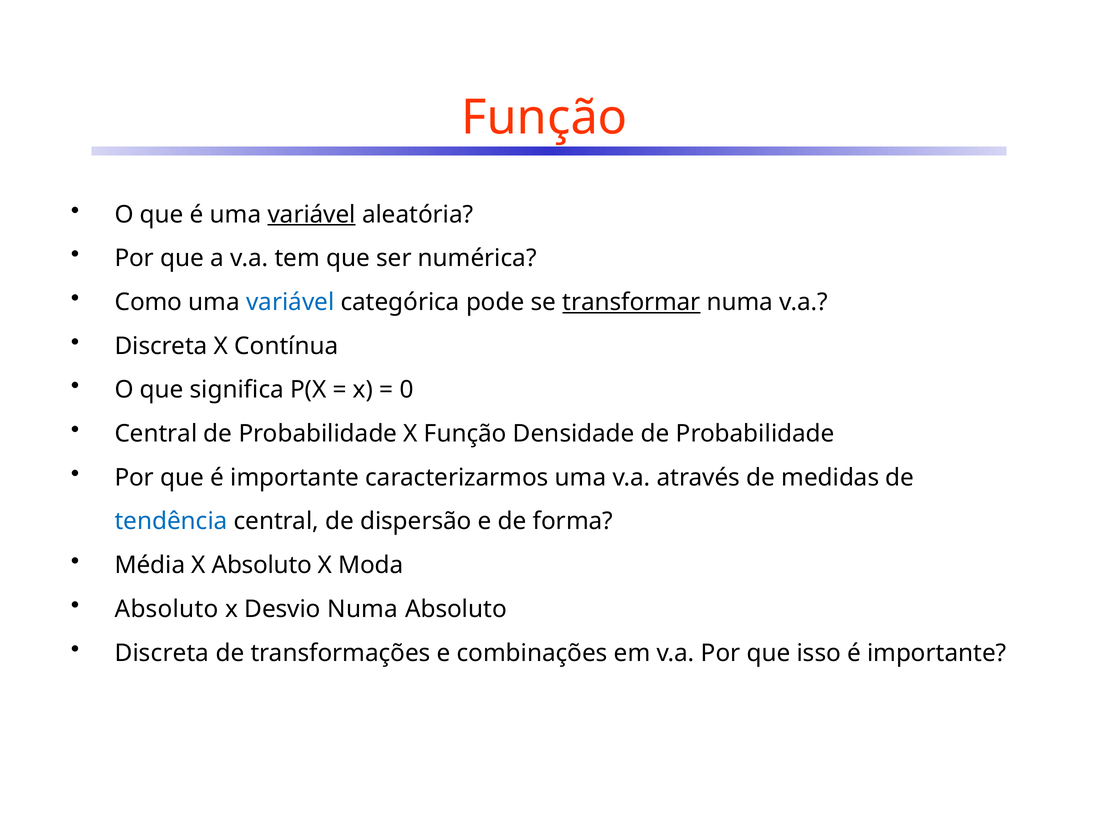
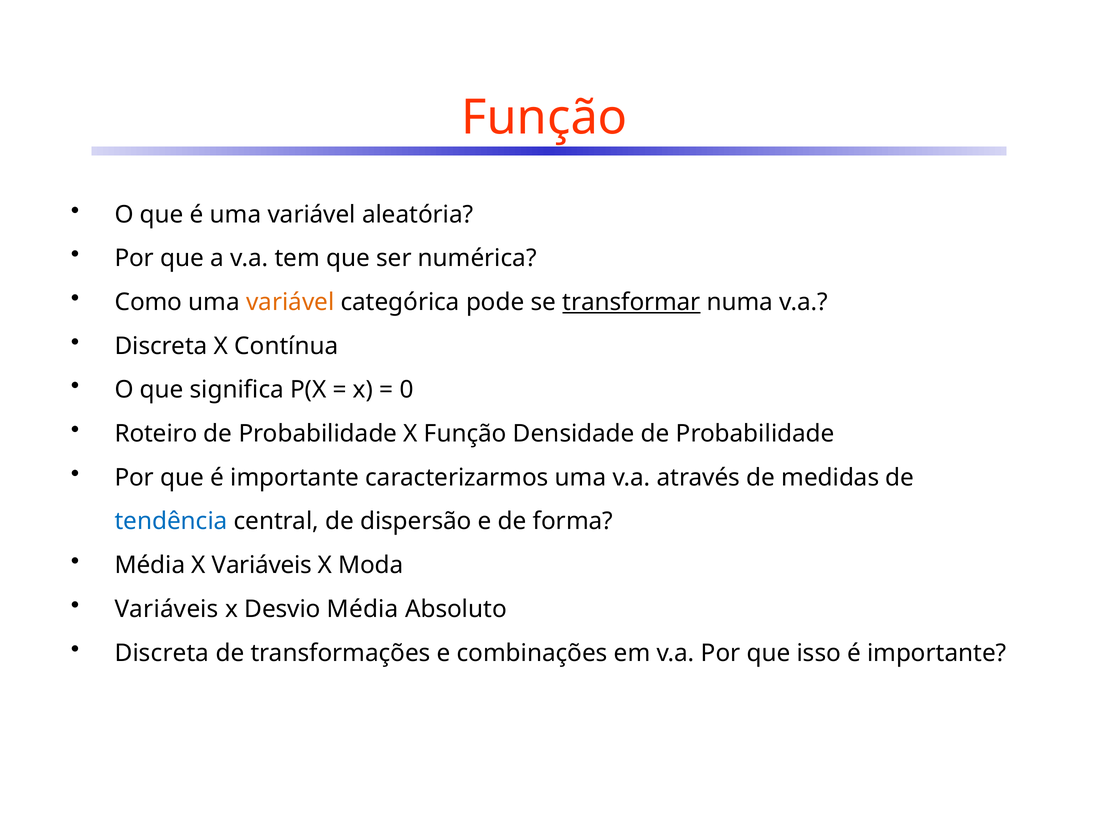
variável at (312, 215) underline: present -> none
variável at (290, 302) colour: blue -> orange
Central at (156, 434): Central -> Roteiro
X Absoluto: Absoluto -> Variáveis
Absoluto at (167, 610): Absoluto -> Variáveis
Desvio Numa: Numa -> Média
